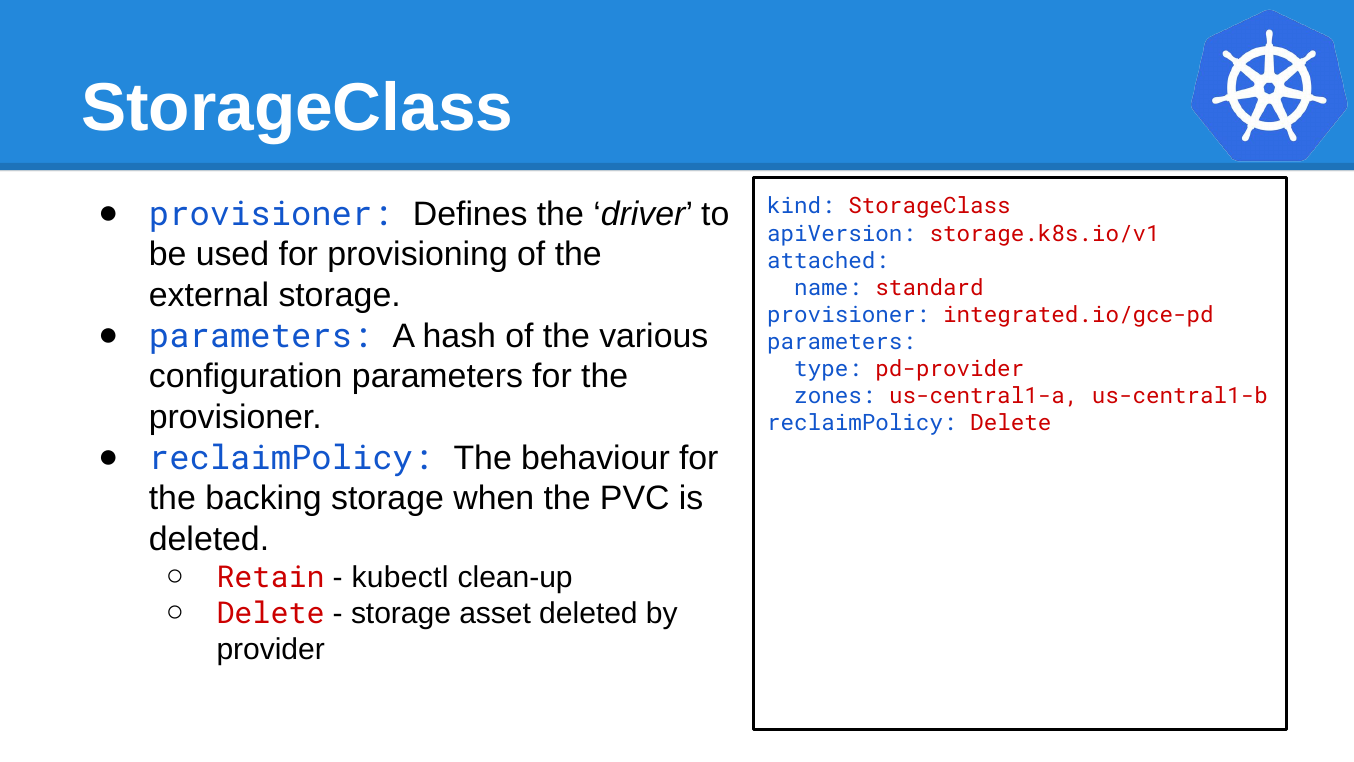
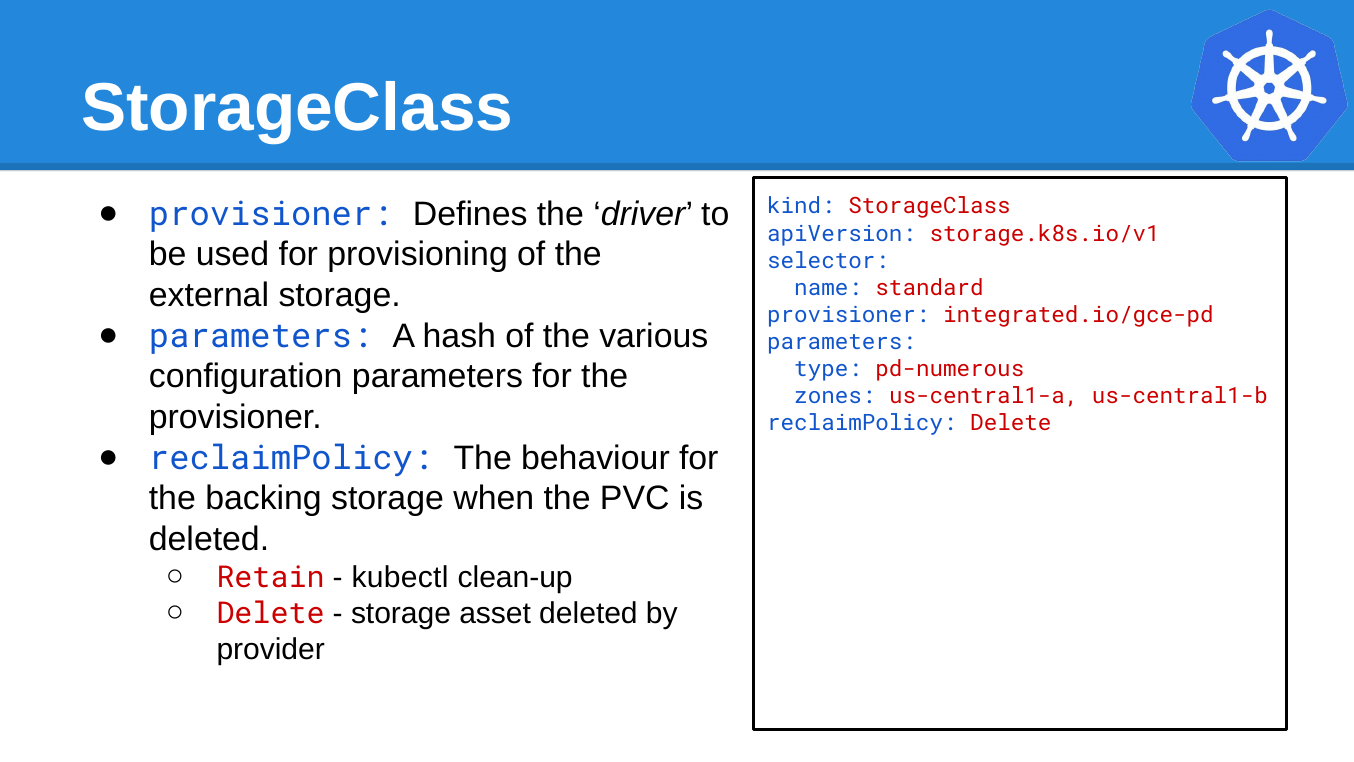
attached: attached -> selector
pd-provider: pd-provider -> pd-numerous
